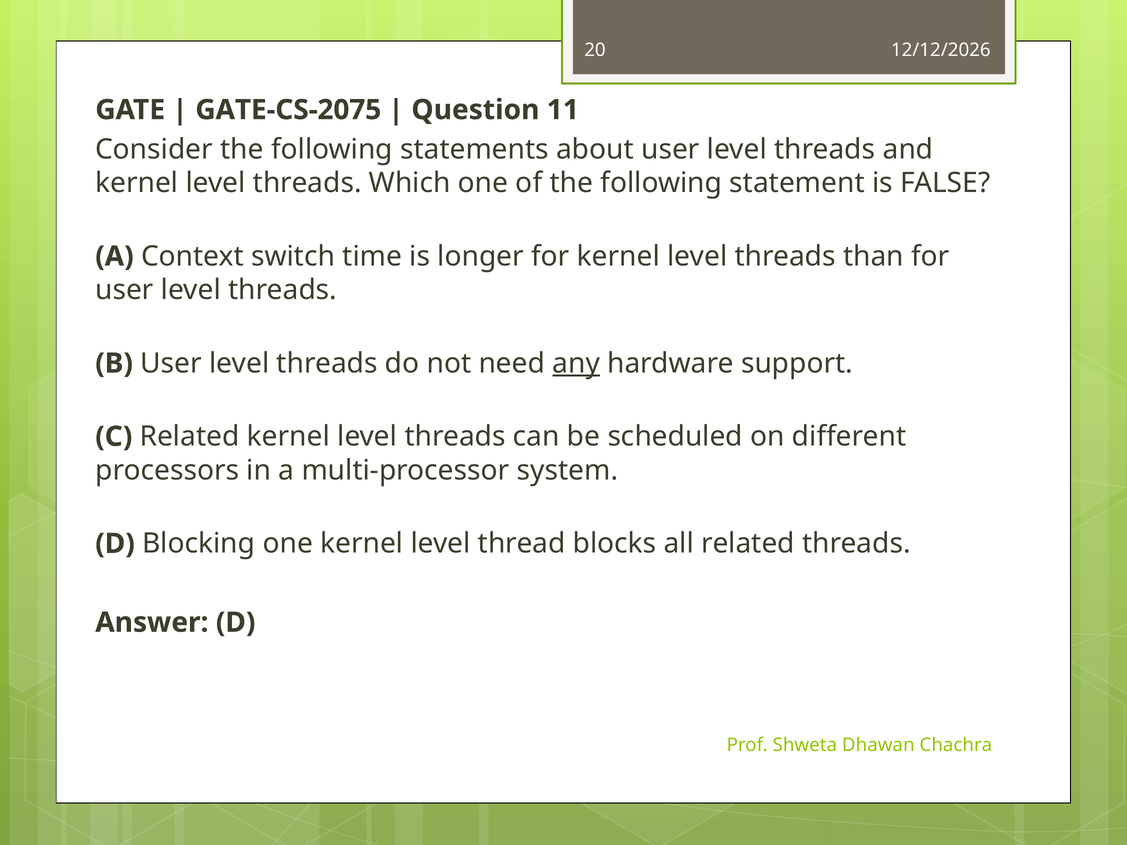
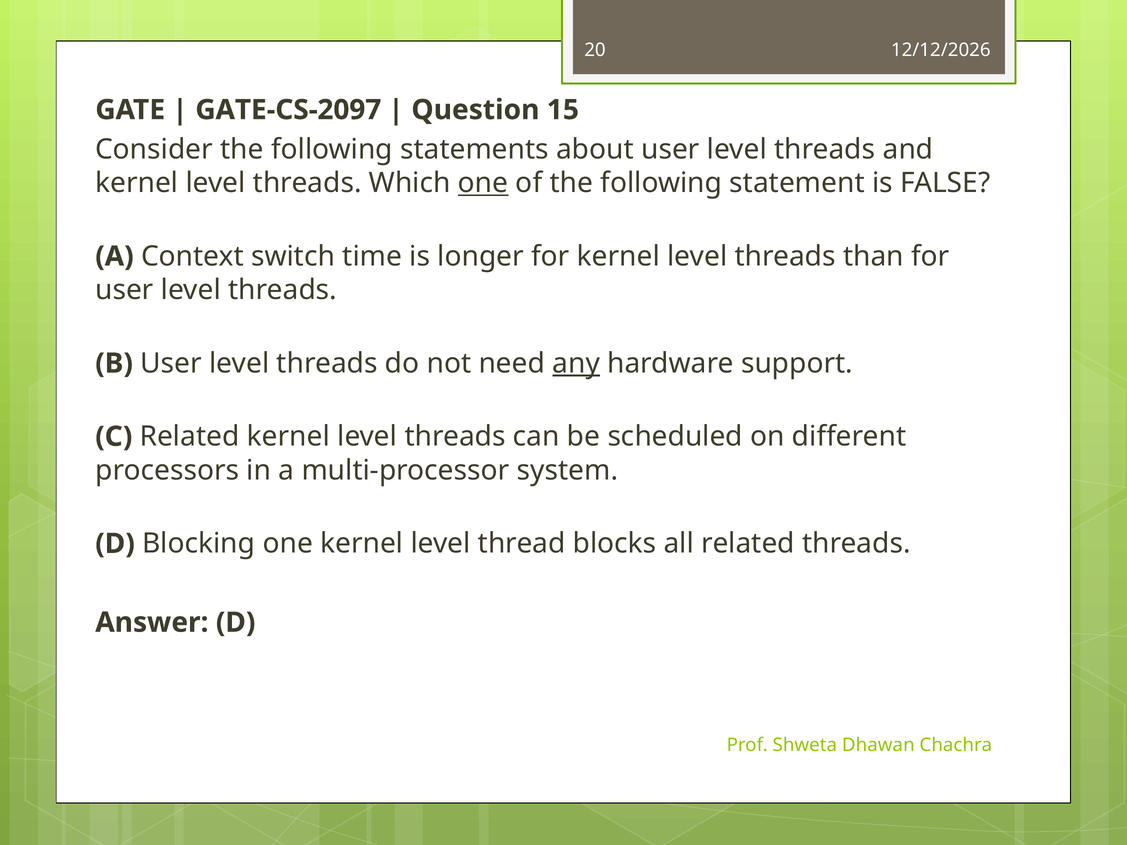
GATE-CS-2075: GATE-CS-2075 -> GATE-CS-2097
11: 11 -> 15
one at (483, 183) underline: none -> present
